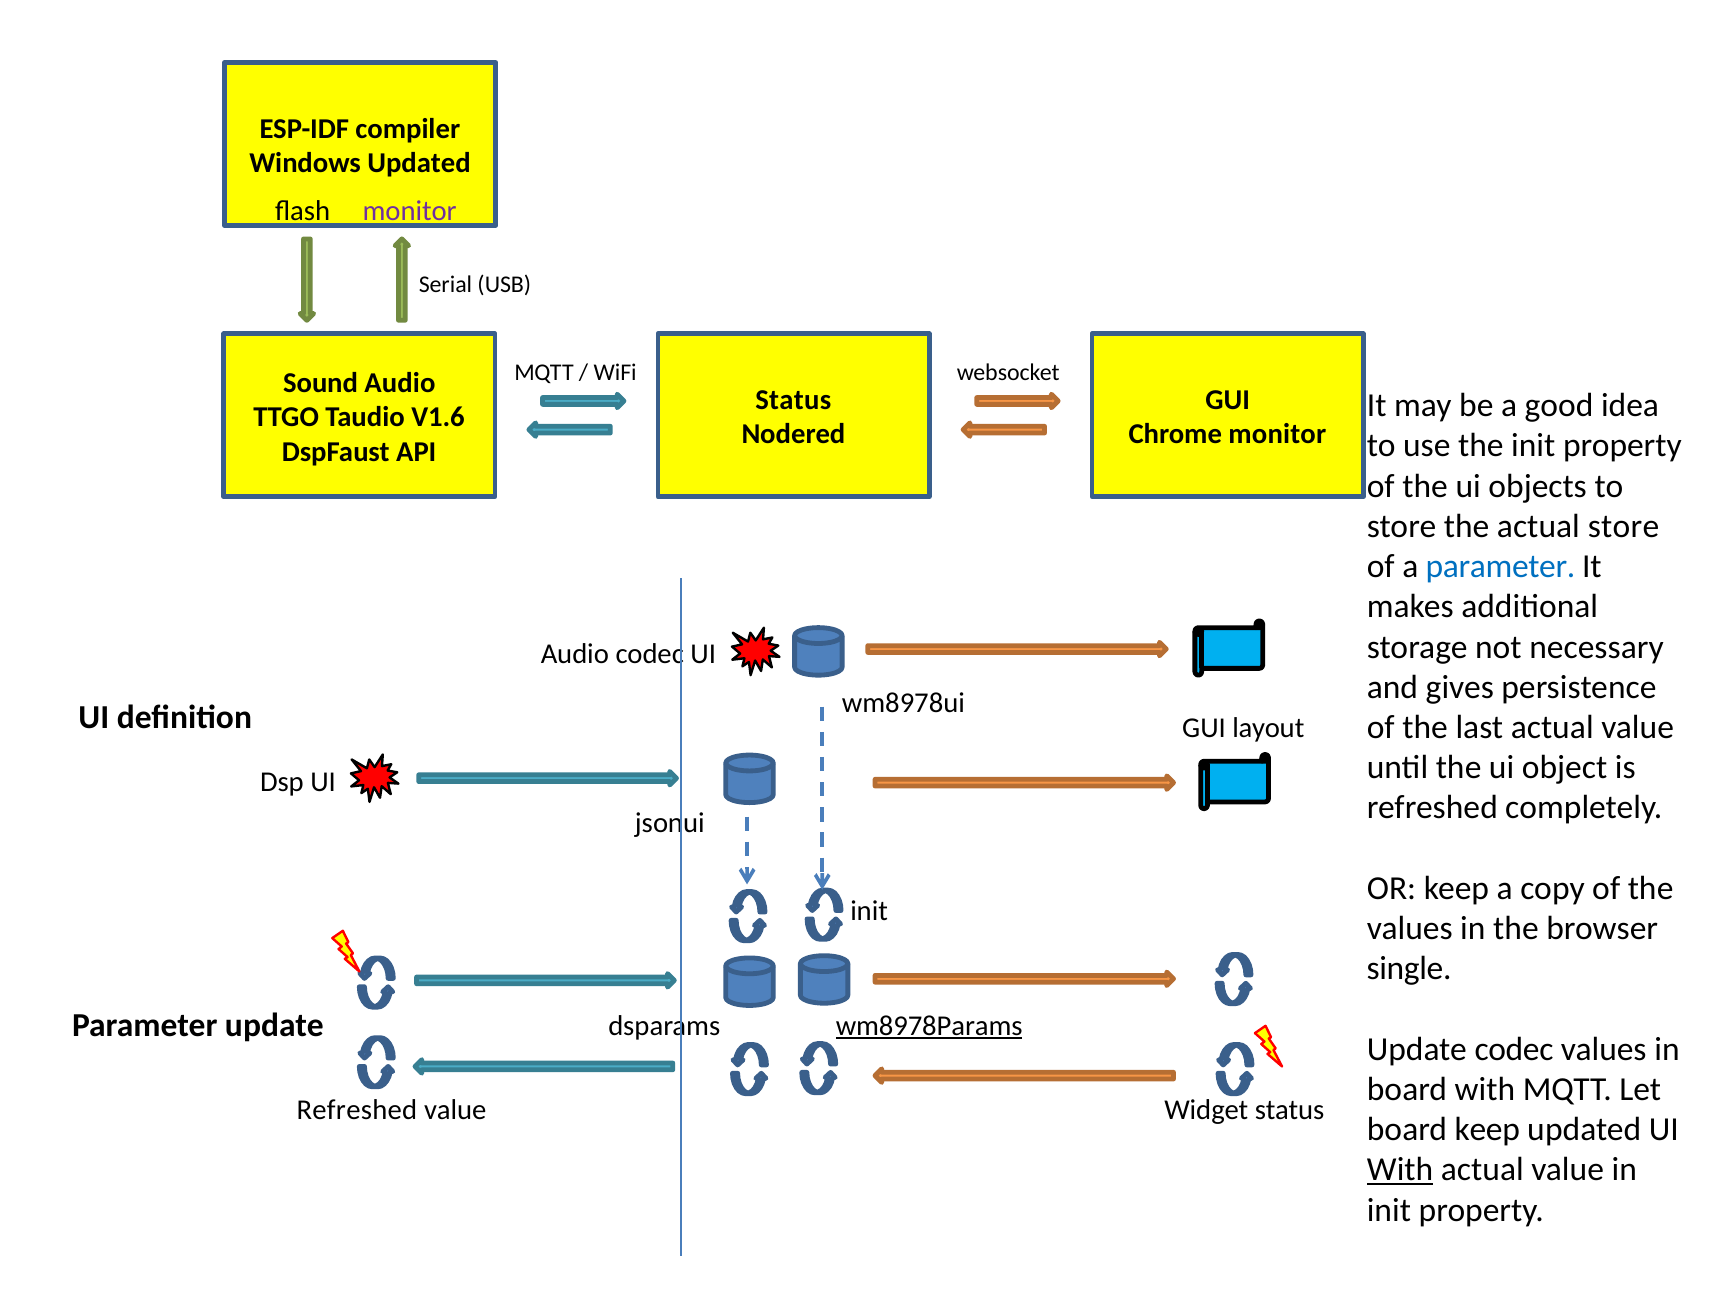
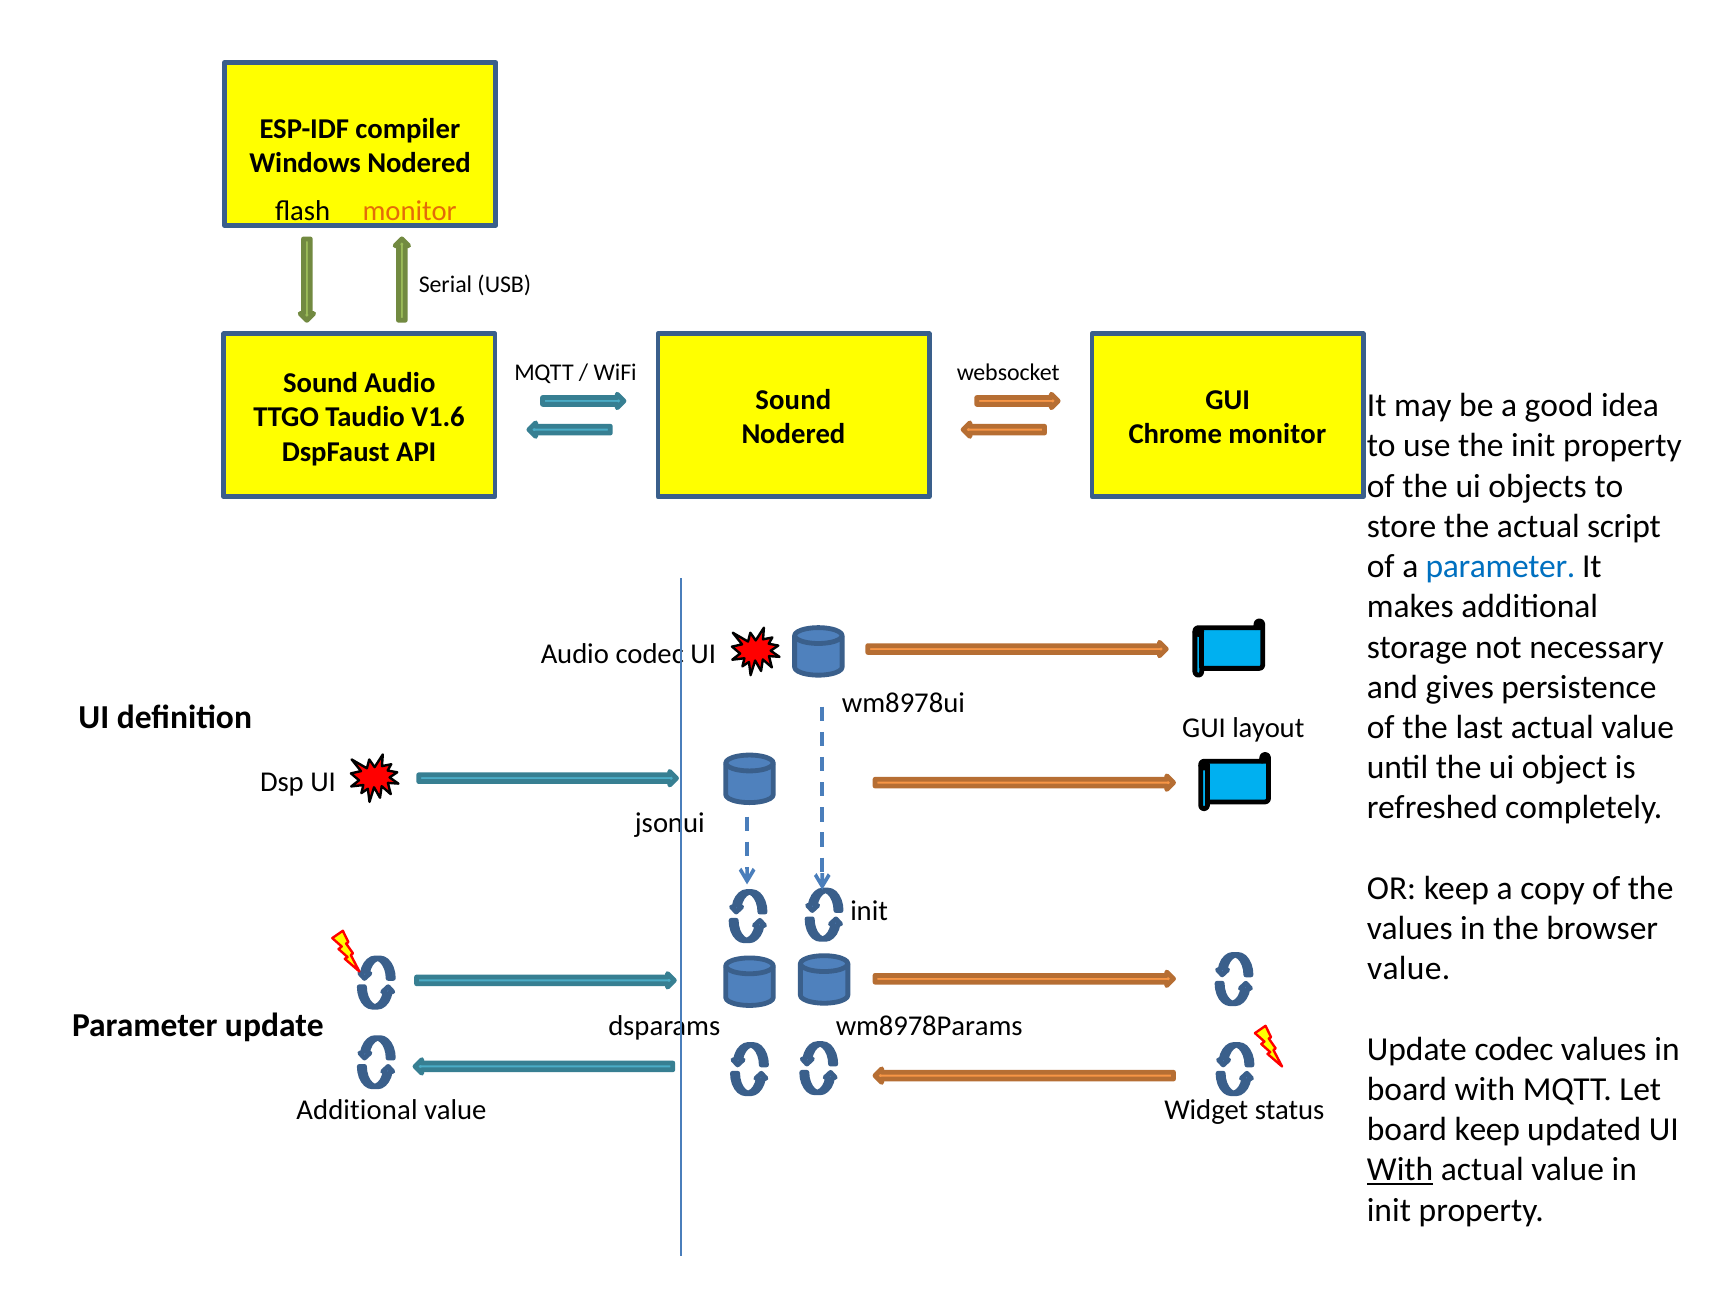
Windows Updated: Updated -> Nodered
monitor at (410, 211) colour: purple -> orange
Status at (793, 400): Status -> Sound
actual store: store -> script
single at (1409, 969): single -> value
wm8978Params underline: present -> none
Refreshed at (357, 1110): Refreshed -> Additional
